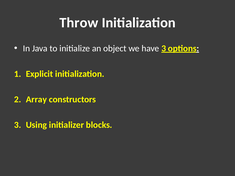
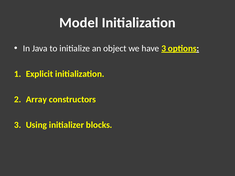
Throw: Throw -> Model
